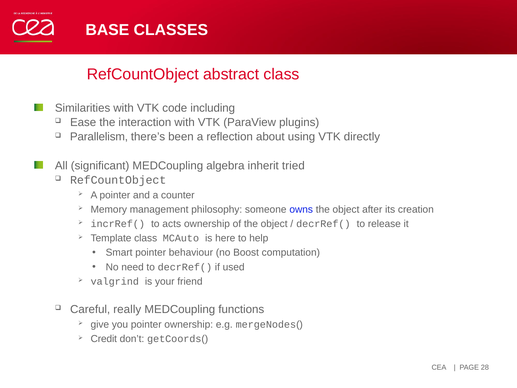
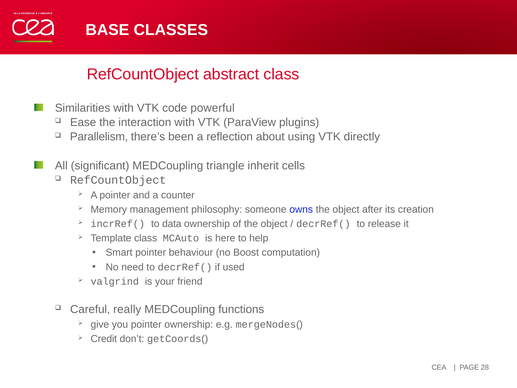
including: including -> powerful
algebra: algebra -> triangle
tried: tried -> cells
acts: acts -> data
